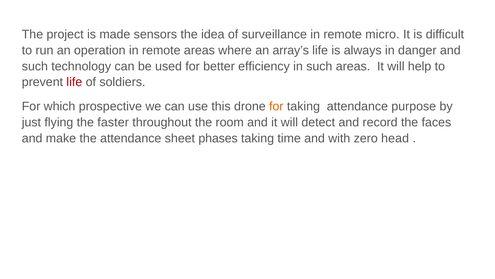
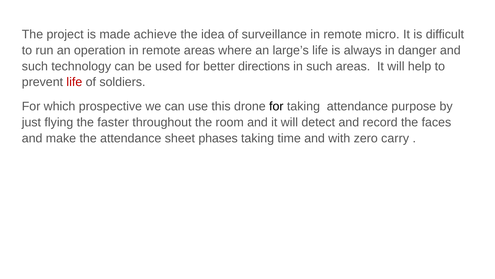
sensors: sensors -> achieve
array’s: array’s -> large’s
efficiency: efficiency -> directions
for at (276, 106) colour: orange -> black
head: head -> carry
